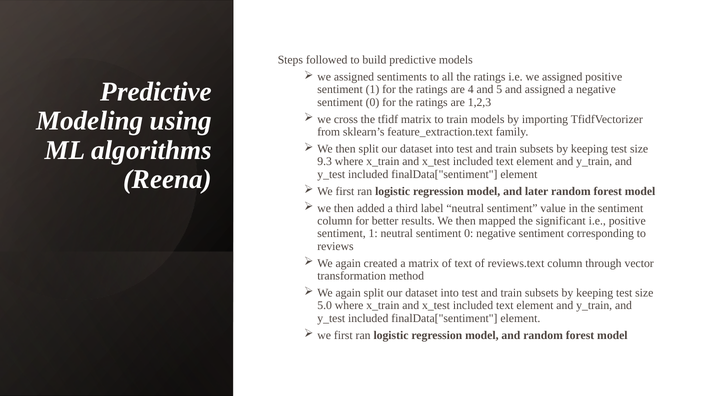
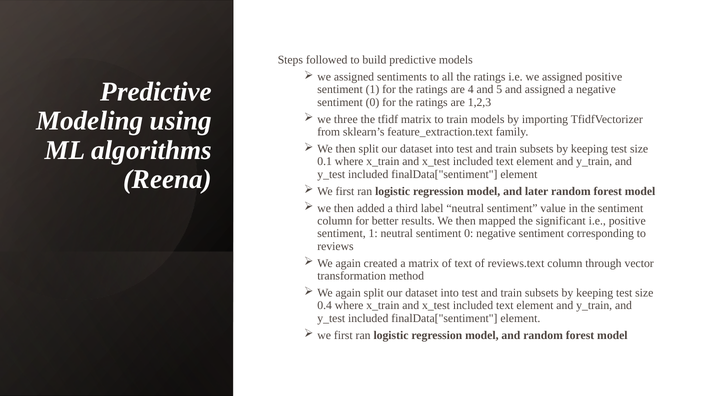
cross: cross -> three
9.3: 9.3 -> 0.1
5.0: 5.0 -> 0.4
